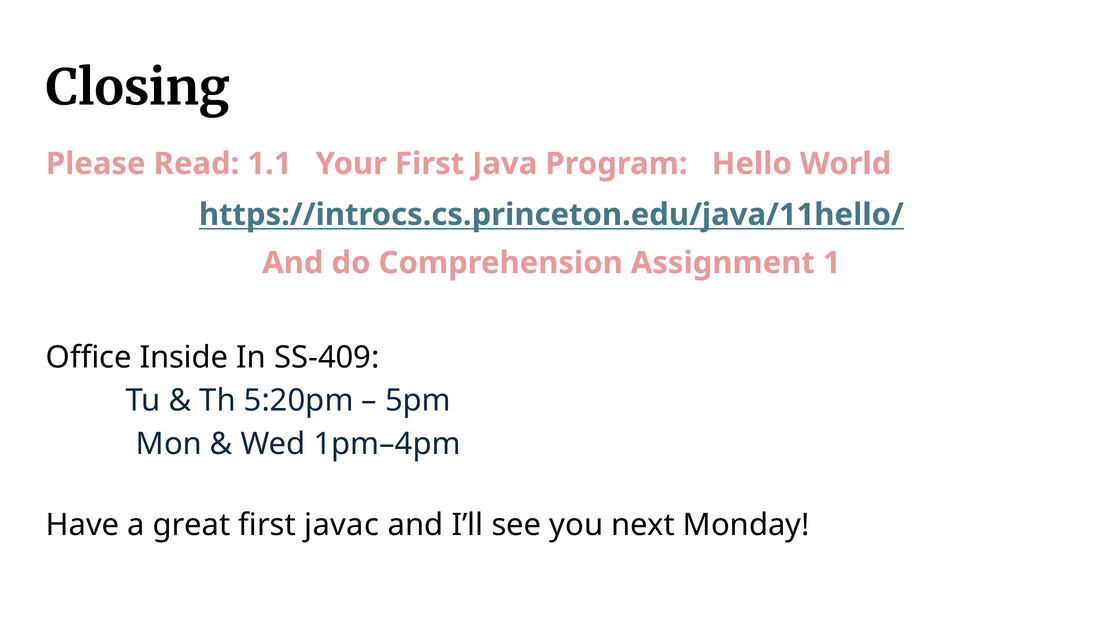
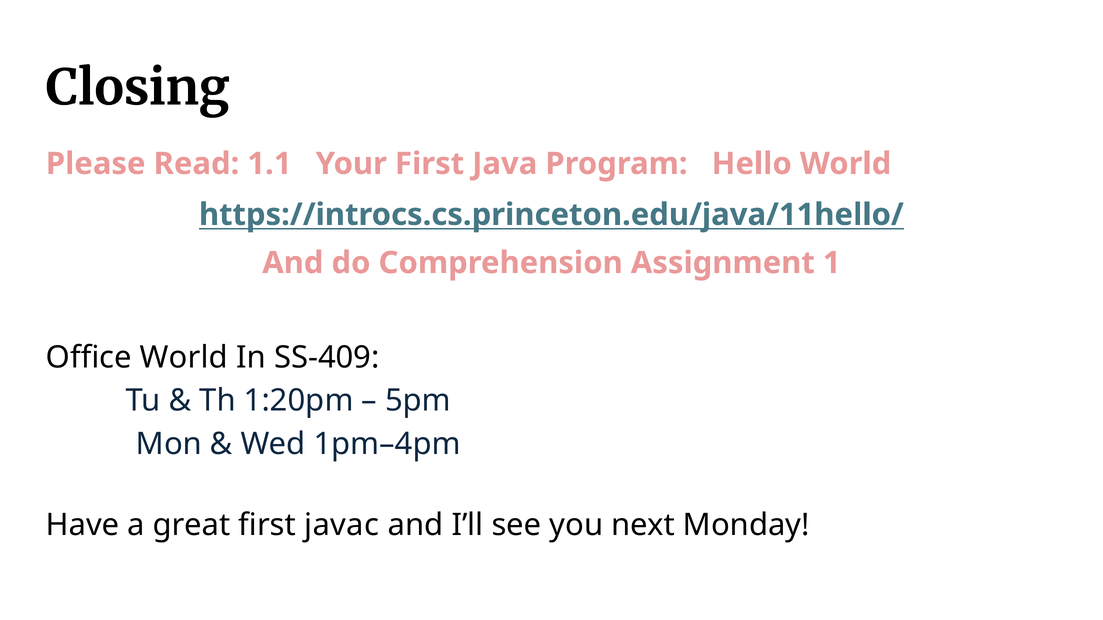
Office Inside: Inside -> World
5:20pm: 5:20pm -> 1:20pm
